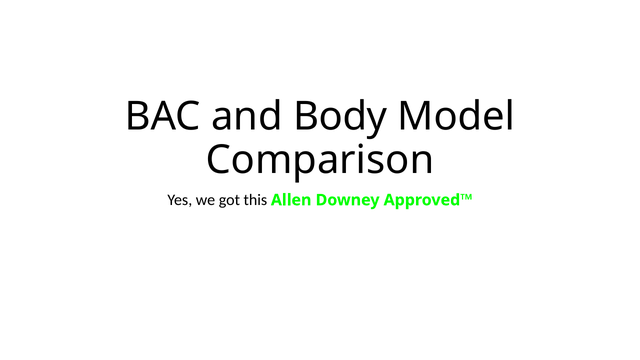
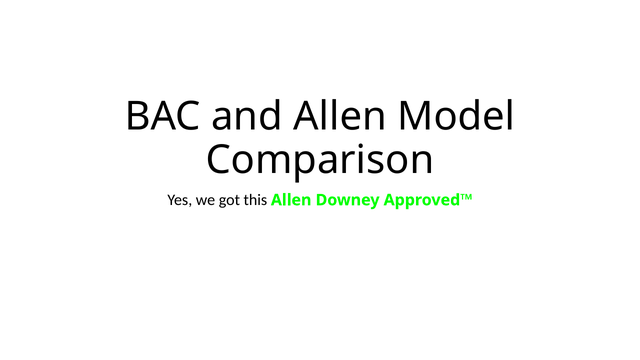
and Body: Body -> Allen
